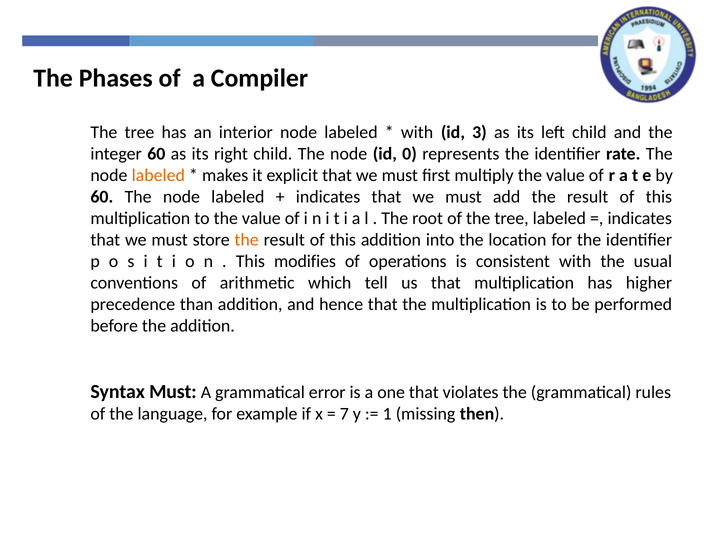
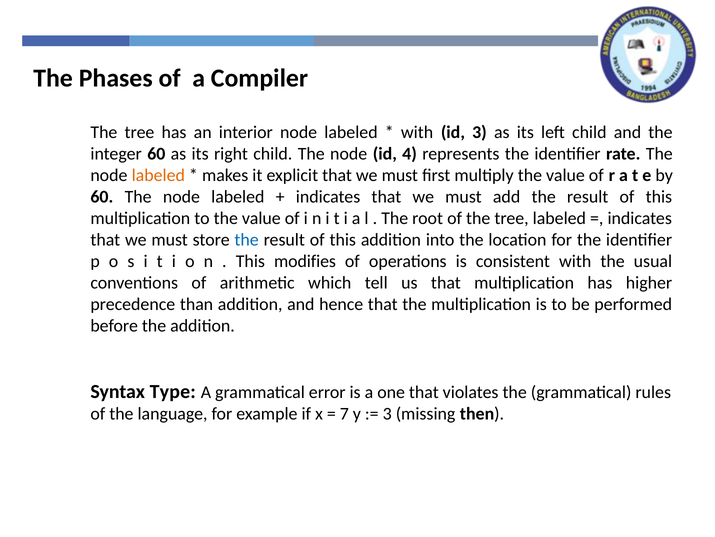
0: 0 -> 4
the at (247, 240) colour: orange -> blue
Syntax Must: Must -> Type
1 at (387, 414): 1 -> 3
